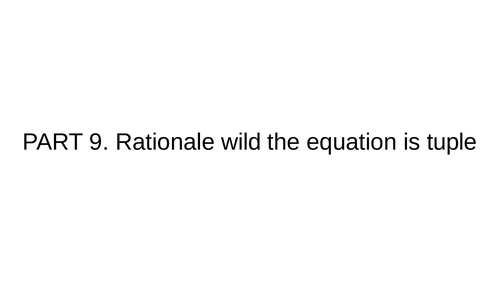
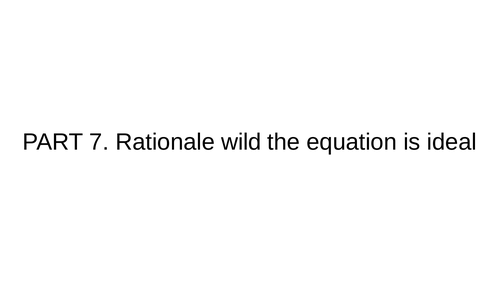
9: 9 -> 7
tuple: tuple -> ideal
